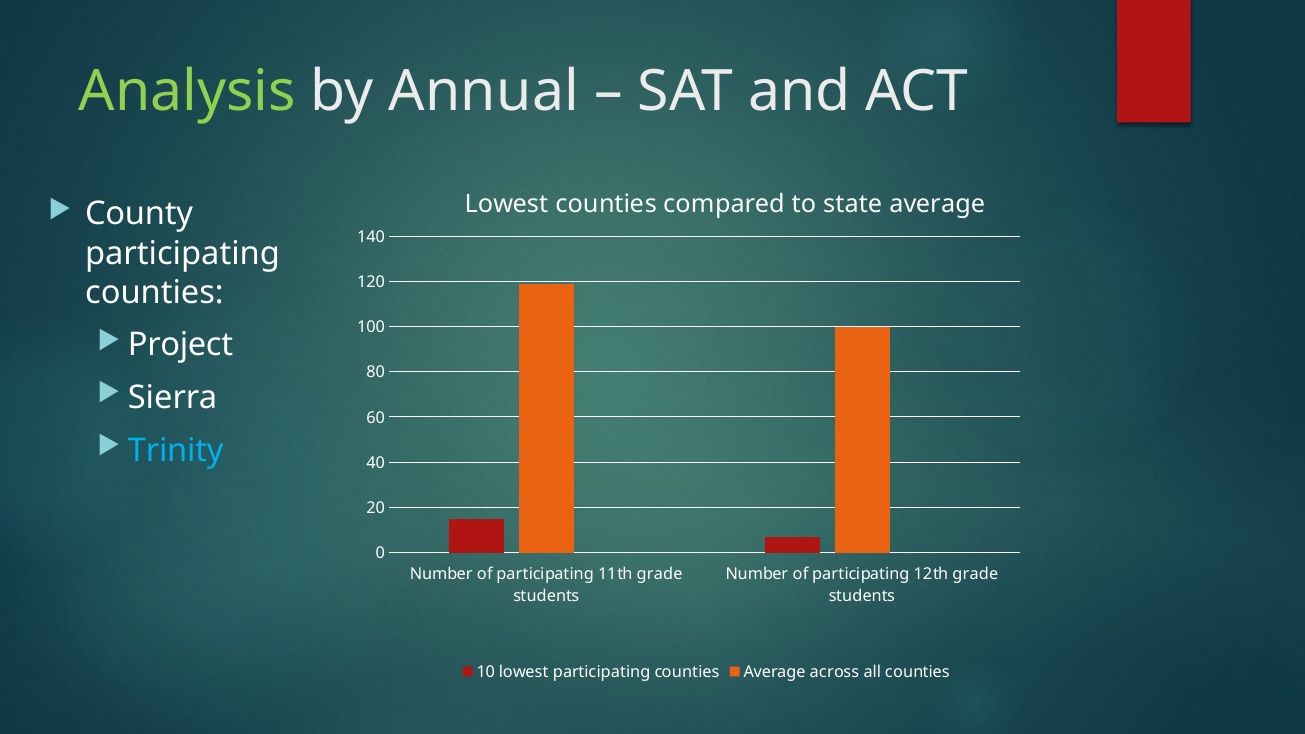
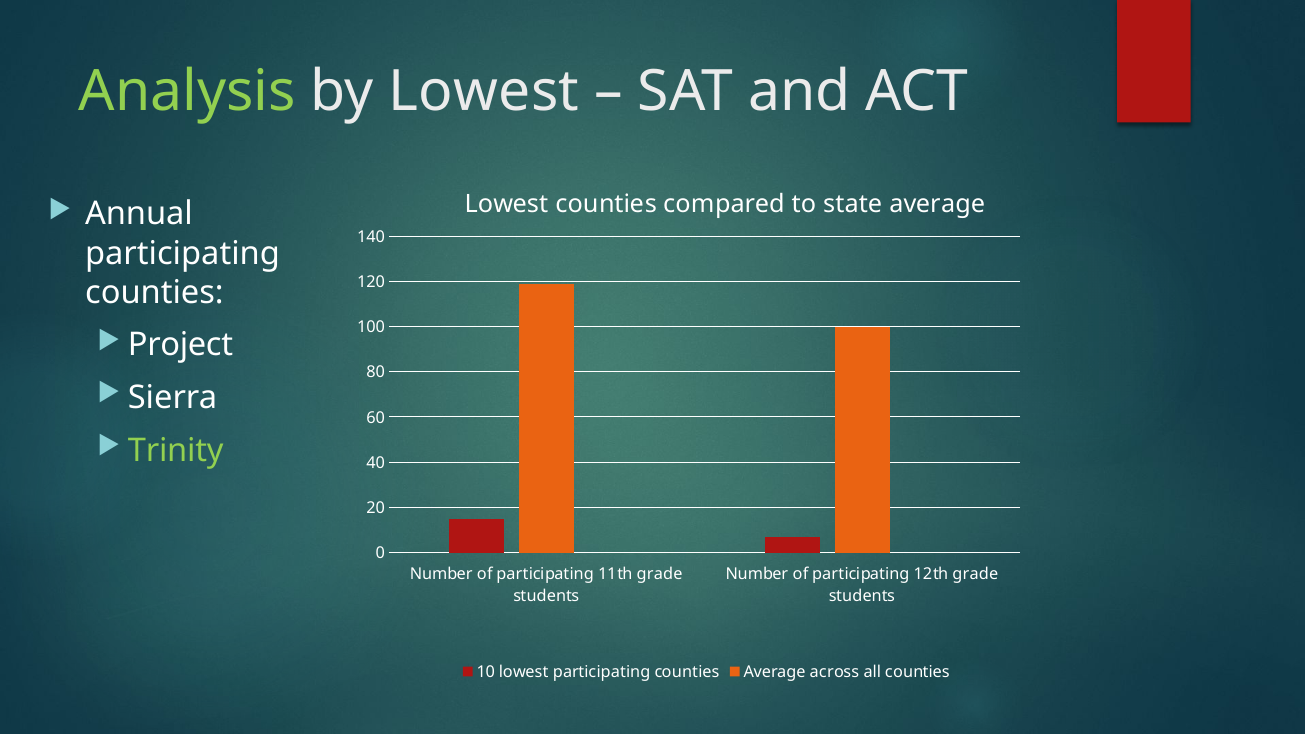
by Annual: Annual -> Lowest
County: County -> Annual
Trinity colour: light blue -> light green
